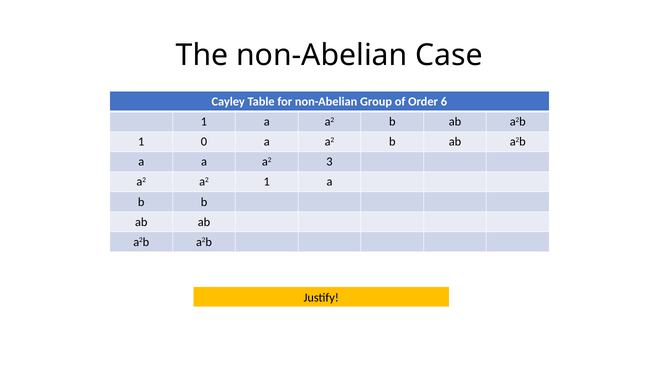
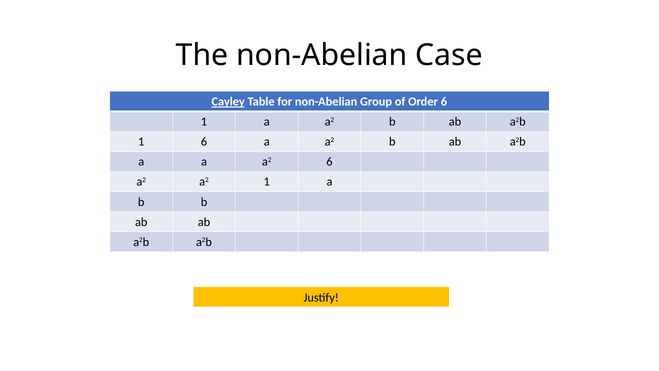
Cayley underline: none -> present
1 0: 0 -> 6
a2 3: 3 -> 6
